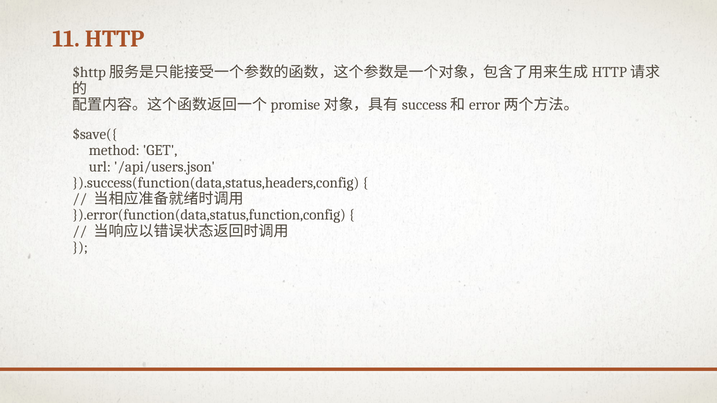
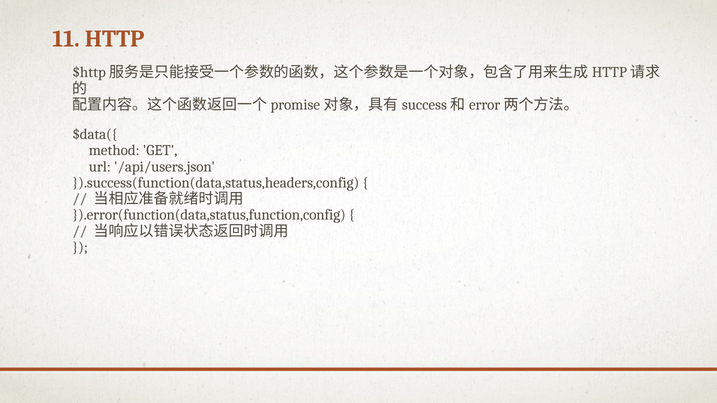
$save({: $save({ -> $data({
